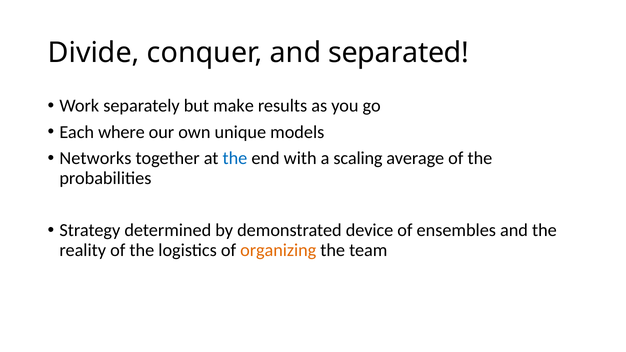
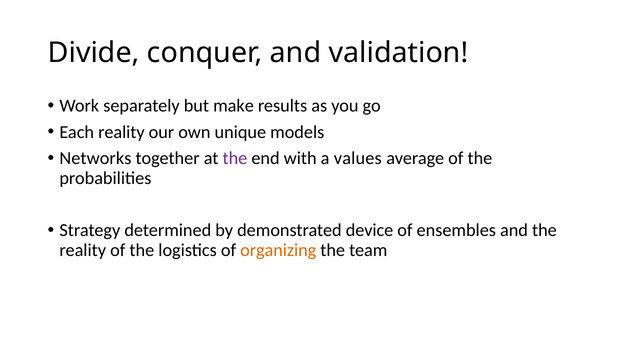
separated: separated -> validation
Each where: where -> reality
the at (235, 158) colour: blue -> purple
scaling: scaling -> values
